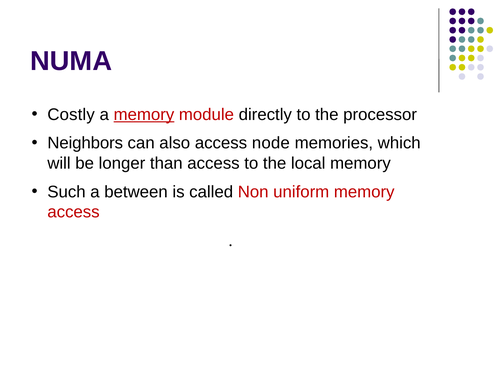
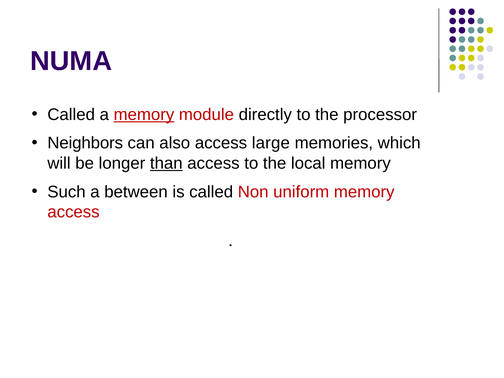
Costly at (71, 115): Costly -> Called
node: node -> large
than underline: none -> present
